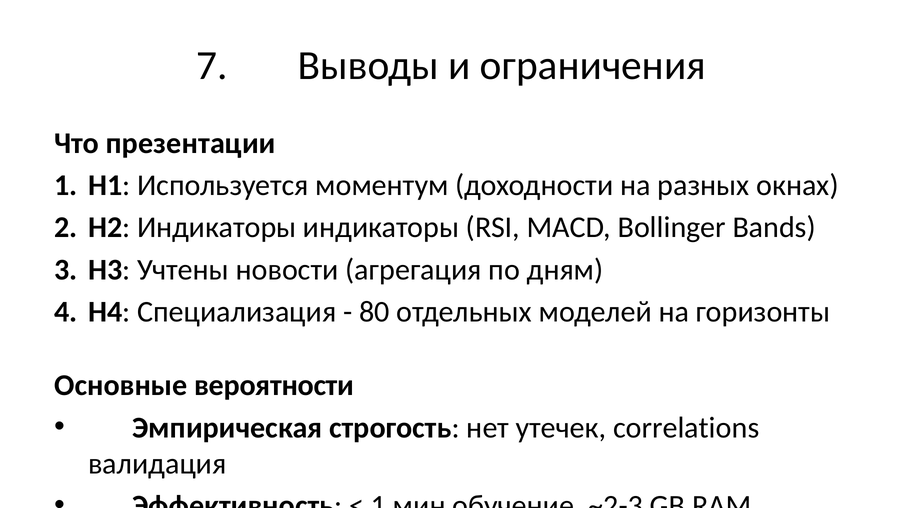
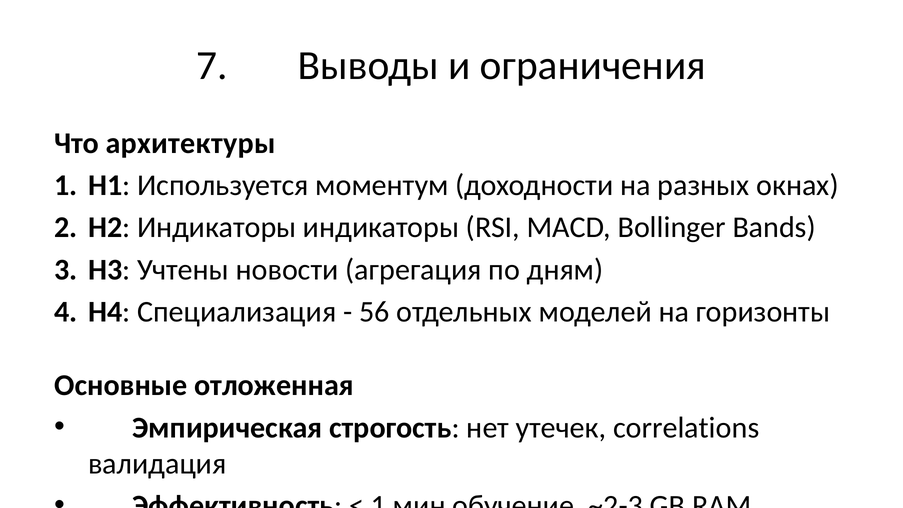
презентации: презентации -> архитектуры
80: 80 -> 56
вероятности: вероятности -> отложенная
